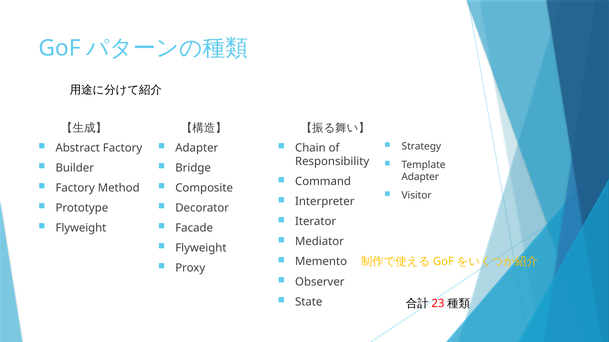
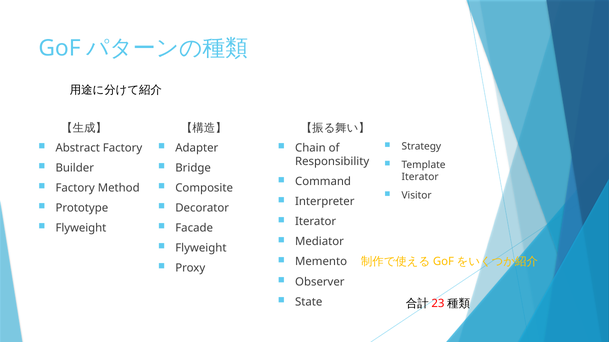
Adapter at (420, 177): Adapter -> Iterator
